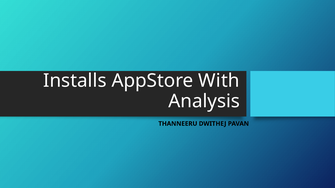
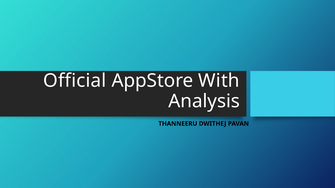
Installs: Installs -> Official
